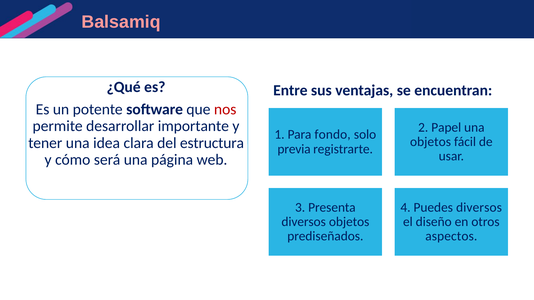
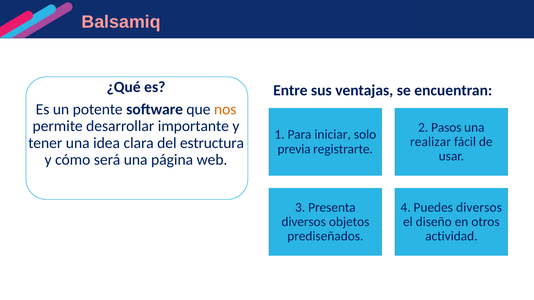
nos colour: red -> orange
Papel: Papel -> Pasos
fondo: fondo -> iniciar
objetos at (430, 142): objetos -> realizar
aspectos: aspectos -> actividad
